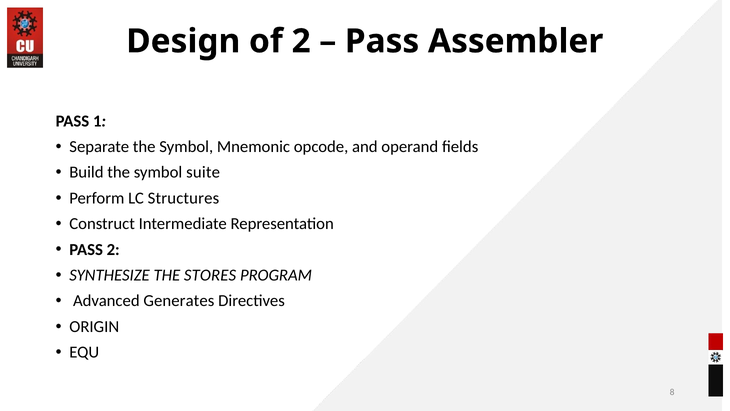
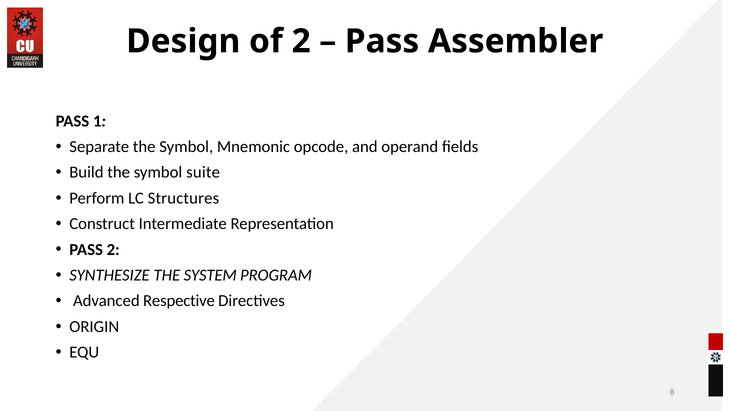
STORES: STORES -> SYSTEM
Generates: Generates -> Respective
